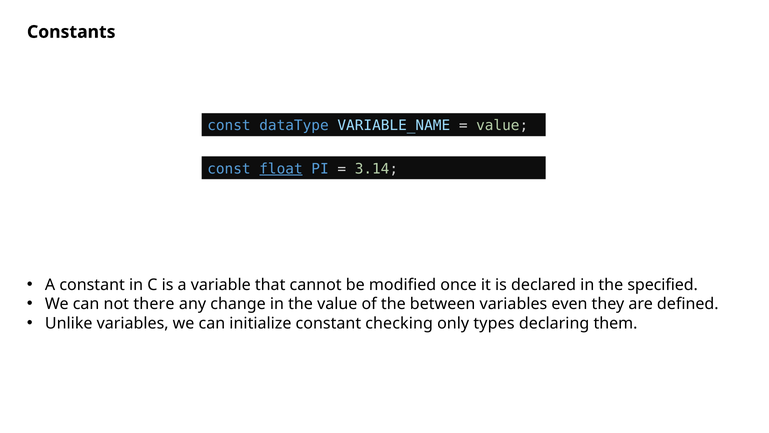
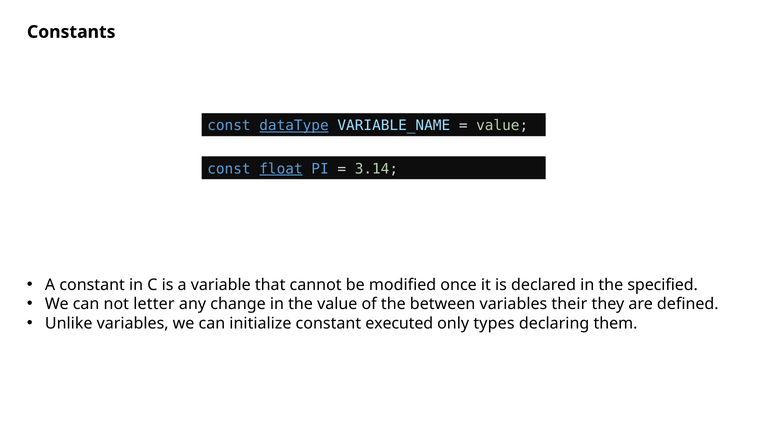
dataType underline: none -> present
there: there -> letter
even: even -> their
checking: checking -> executed
